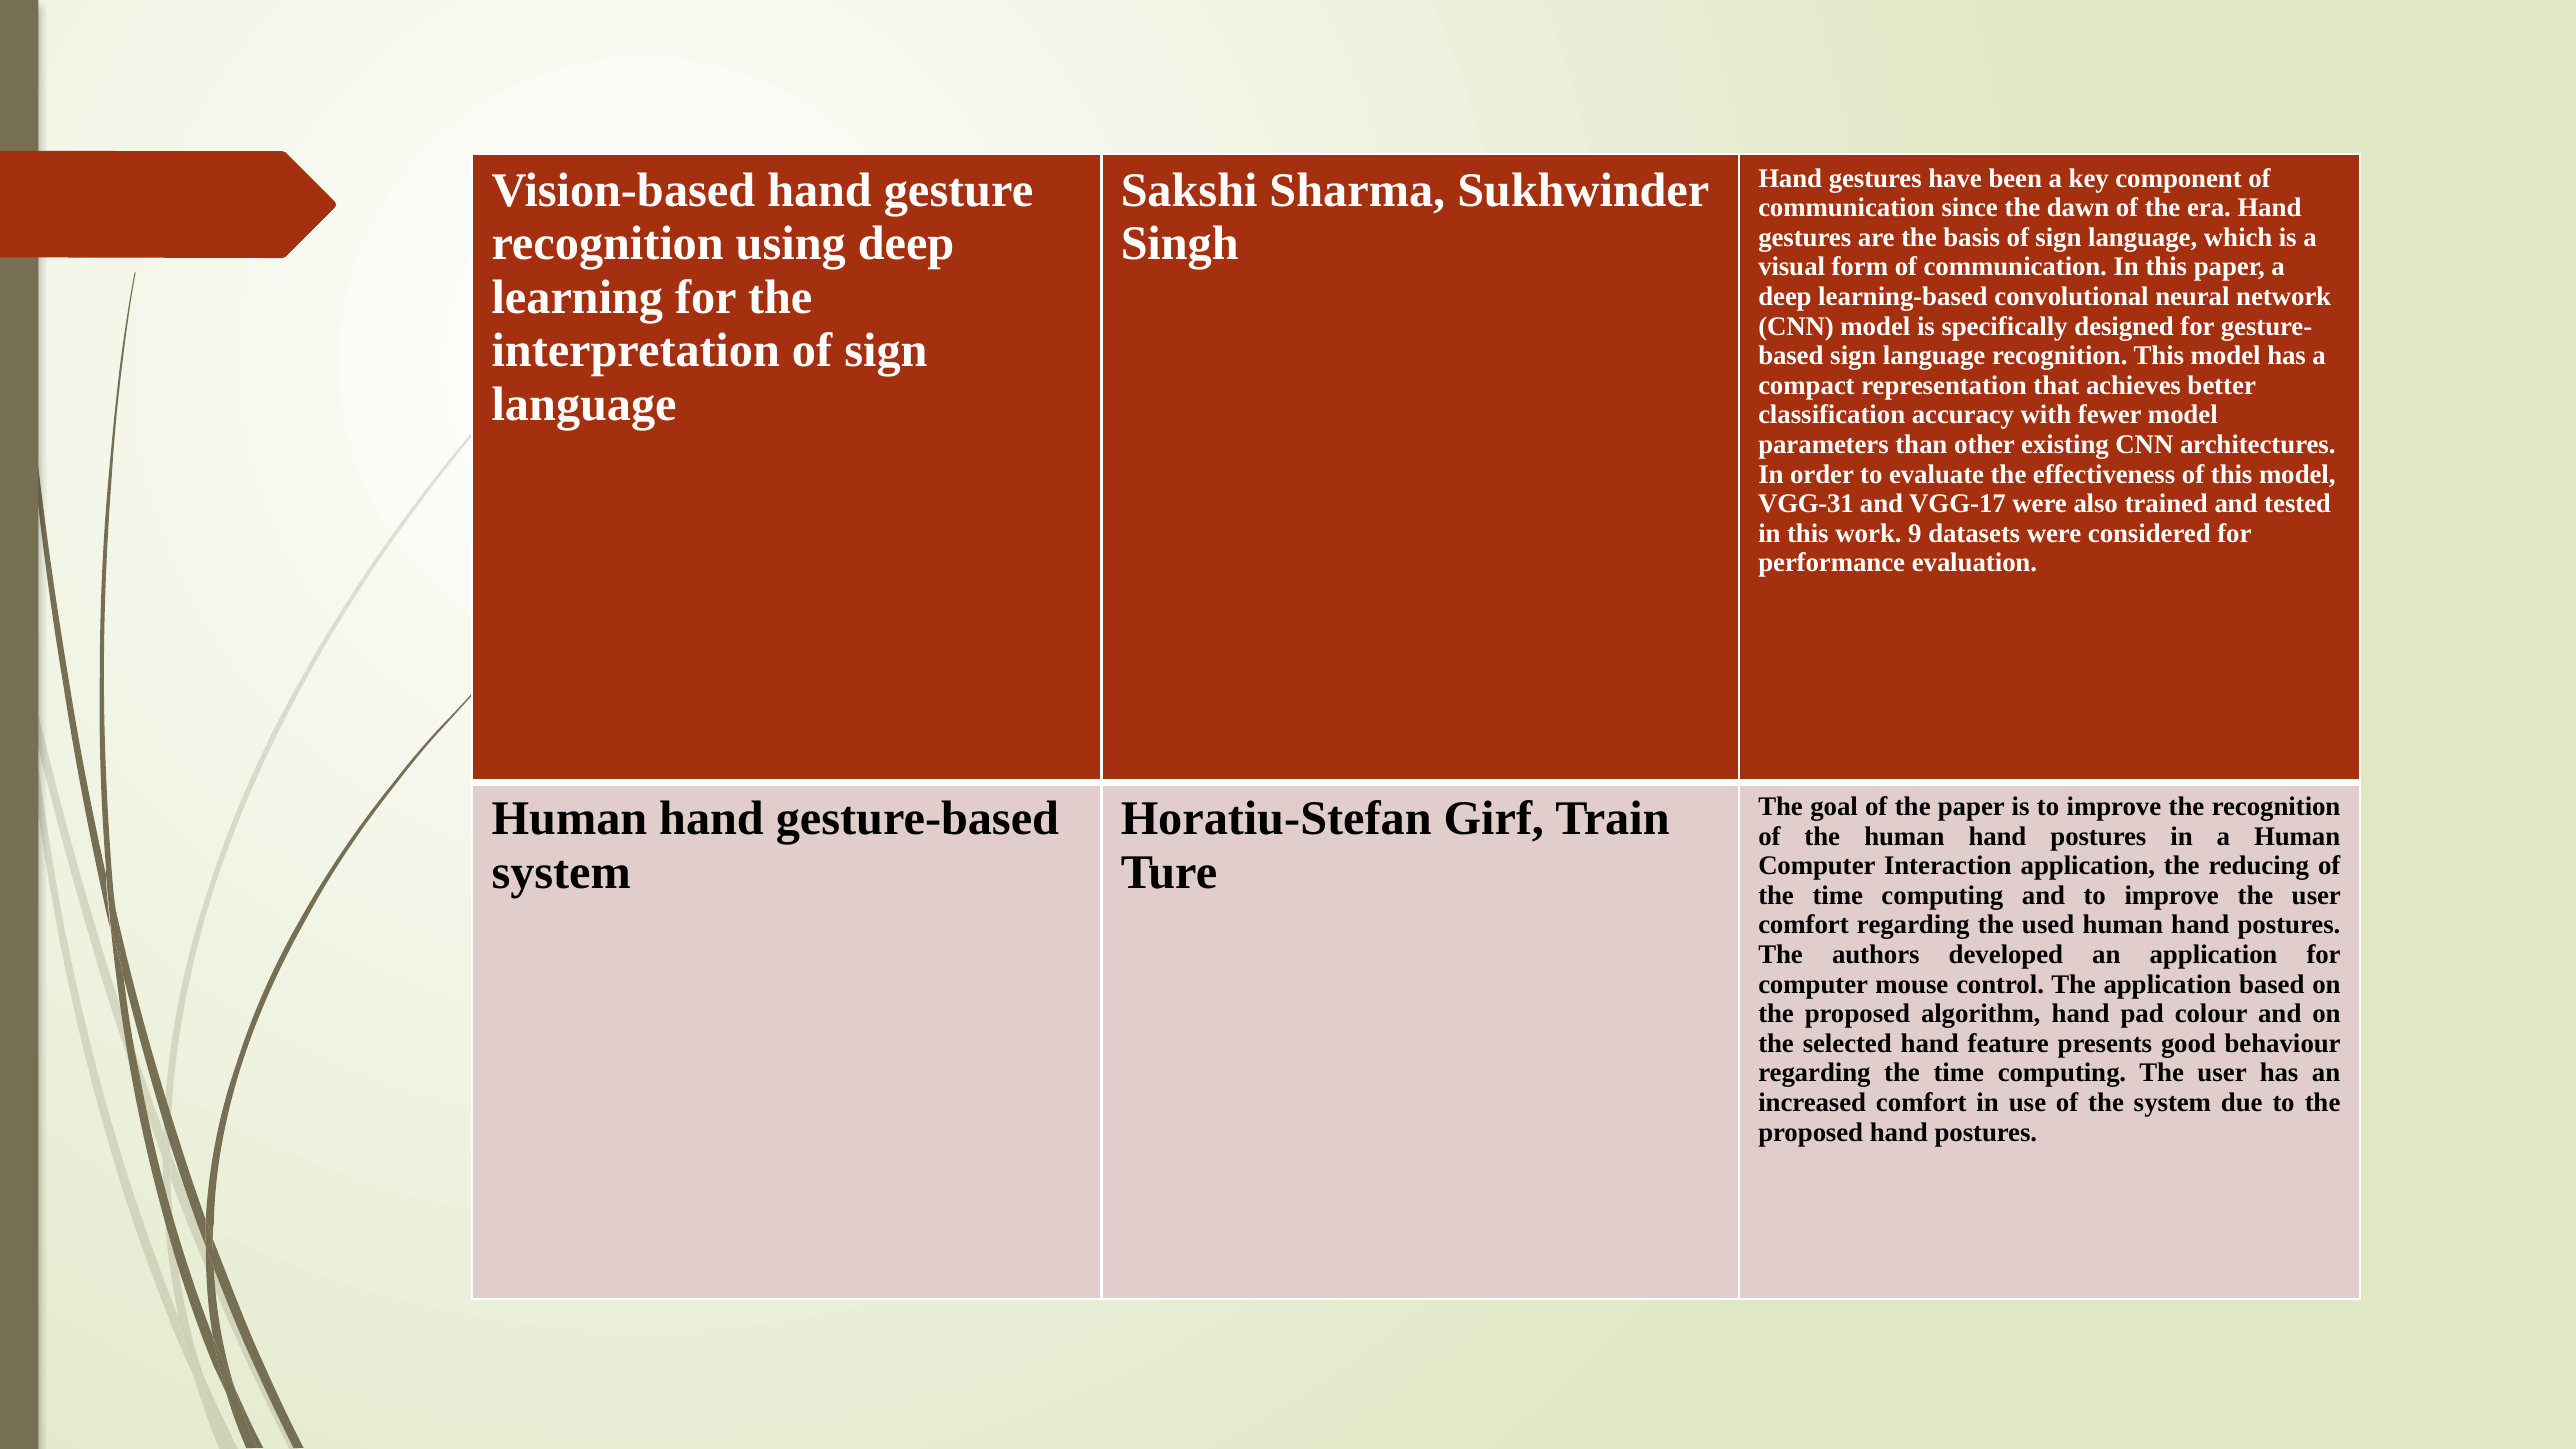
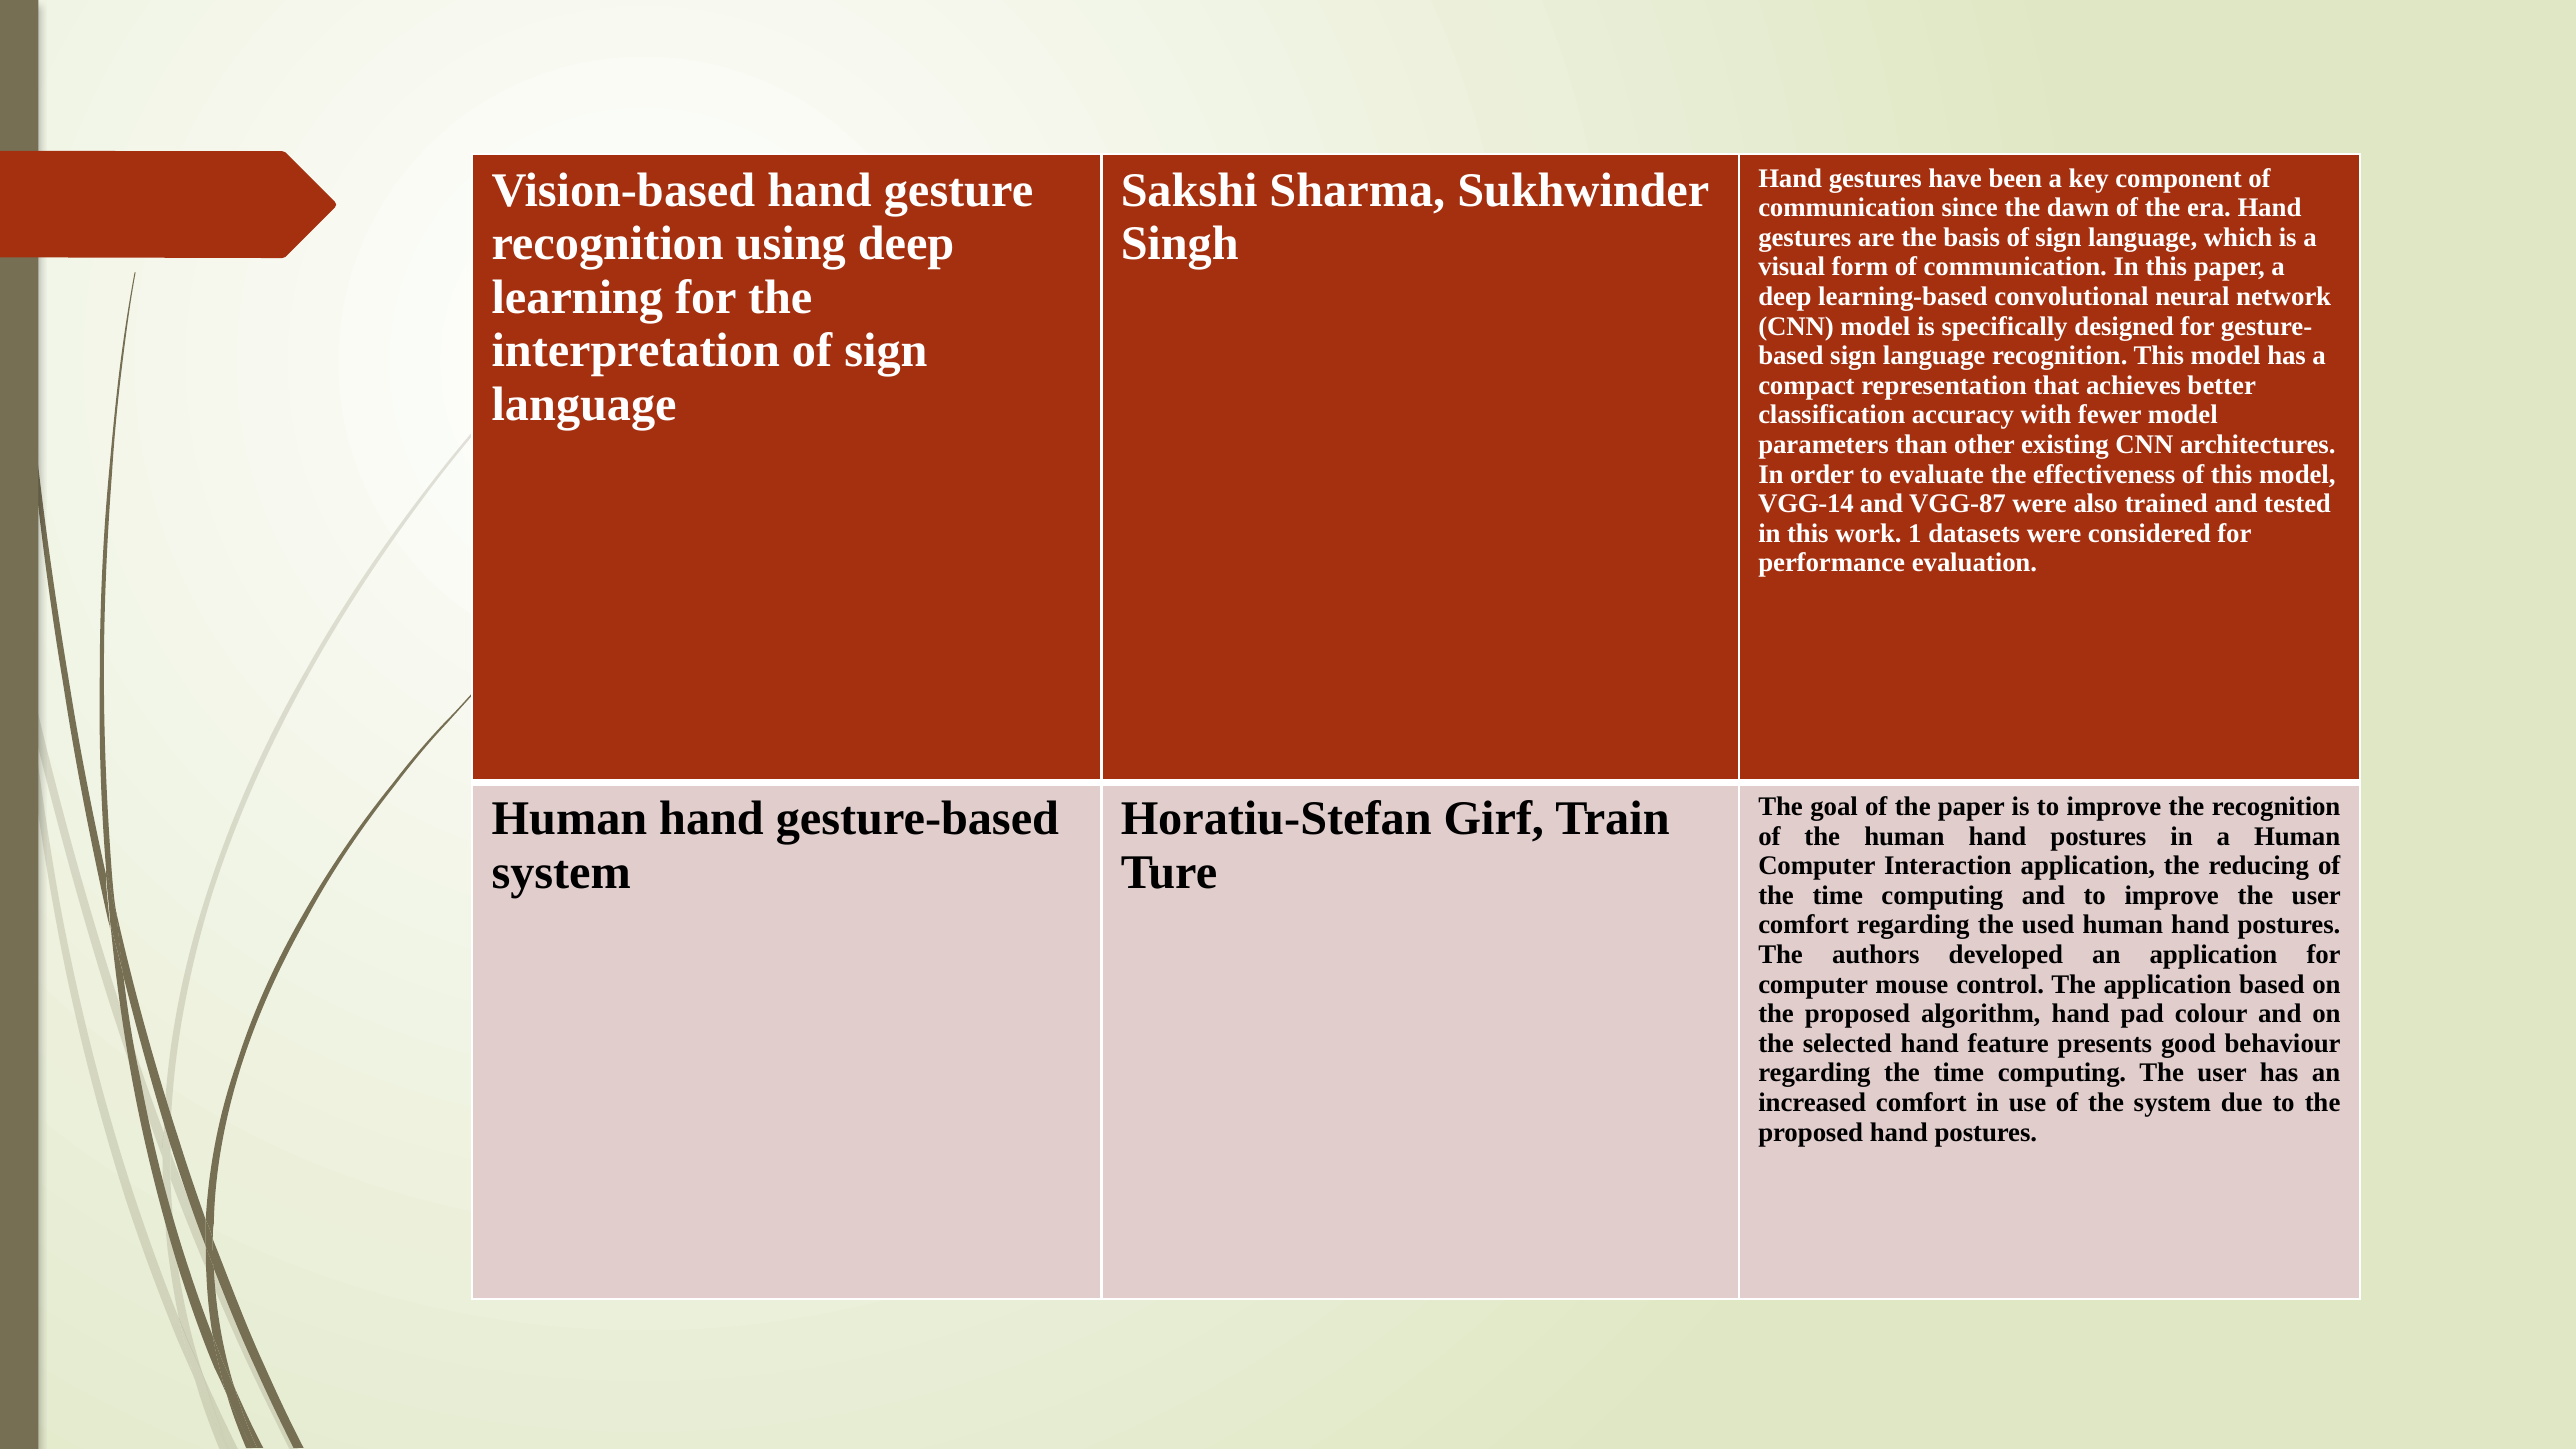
VGG-31: VGG-31 -> VGG-14
VGG-17: VGG-17 -> VGG-87
9: 9 -> 1
